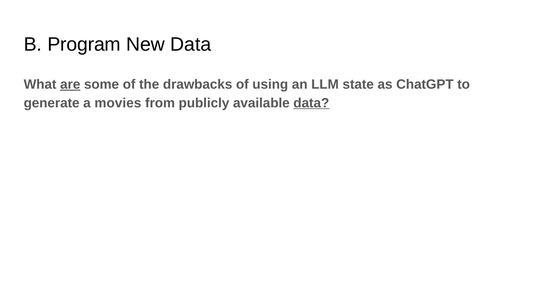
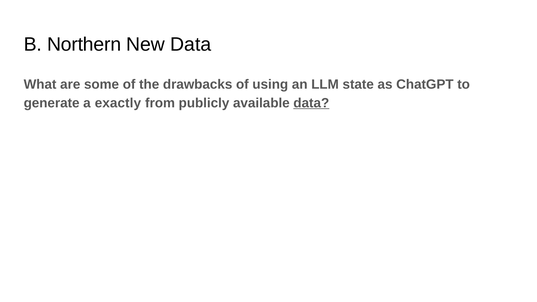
Program: Program -> Northern
are underline: present -> none
movies: movies -> exactly
